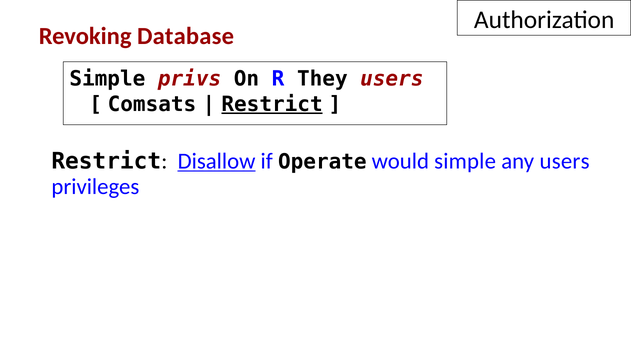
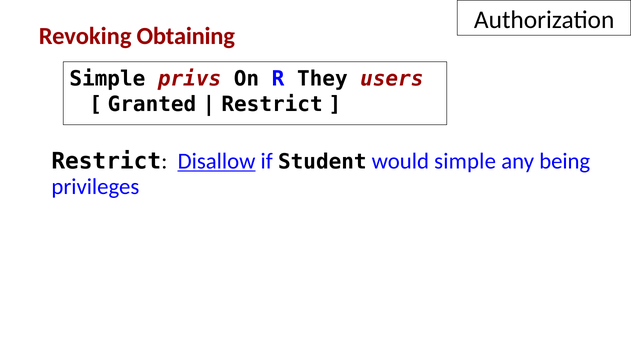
Database: Database -> Obtaining
Comsats: Comsats -> Granted
Restrict at (272, 104) underline: present -> none
Operate: Operate -> Student
any users: users -> being
